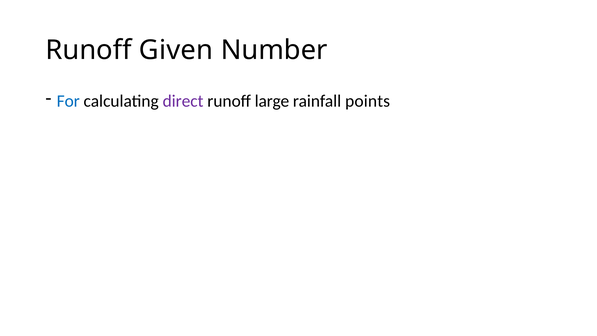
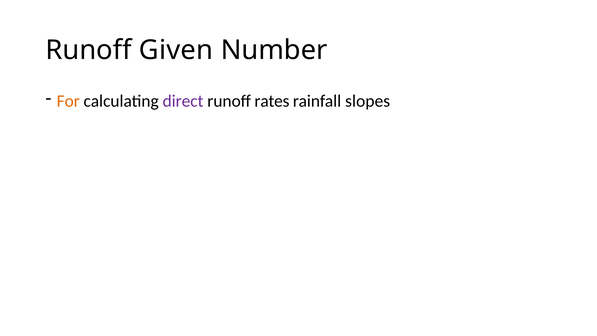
For colour: blue -> orange
large: large -> rates
points: points -> slopes
